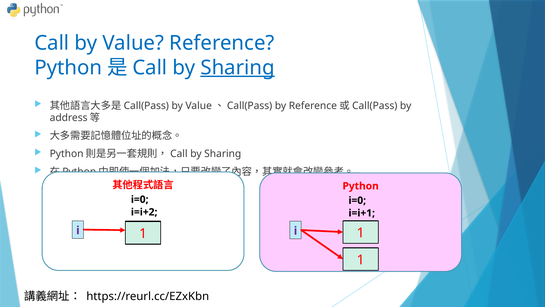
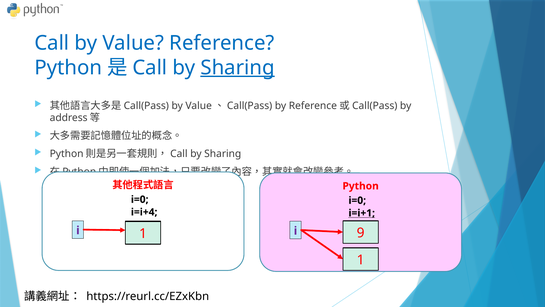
i=i+2: i=i+2 -> i=i+4
i=i+1 underline: none -> present
1 at (361, 233): 1 -> 9
